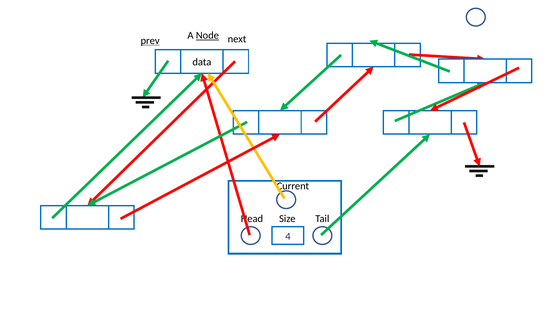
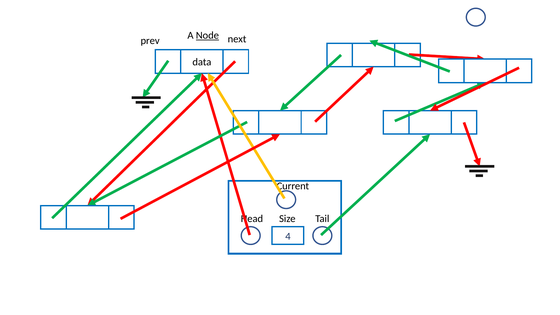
prev underline: present -> none
